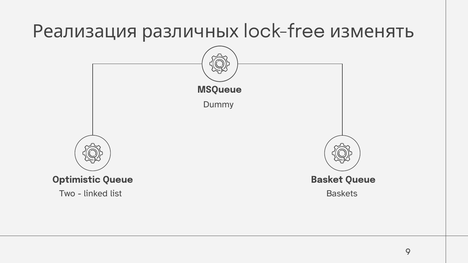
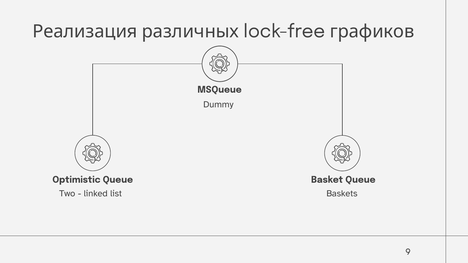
изменять: изменять -> графиков
